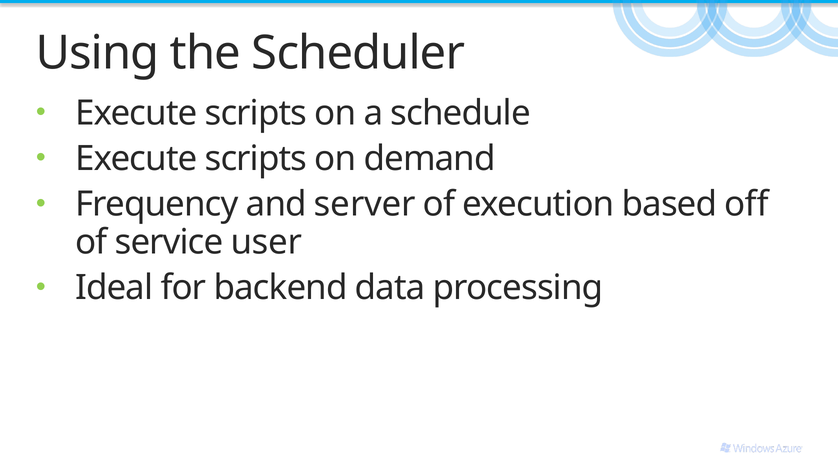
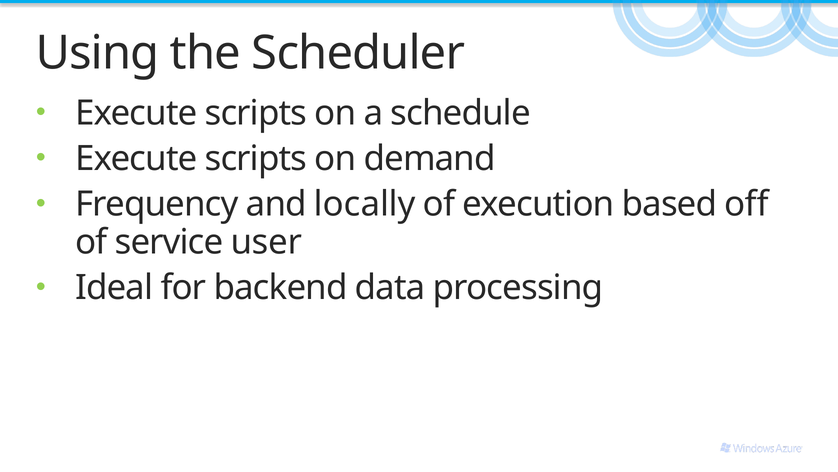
server: server -> locally
